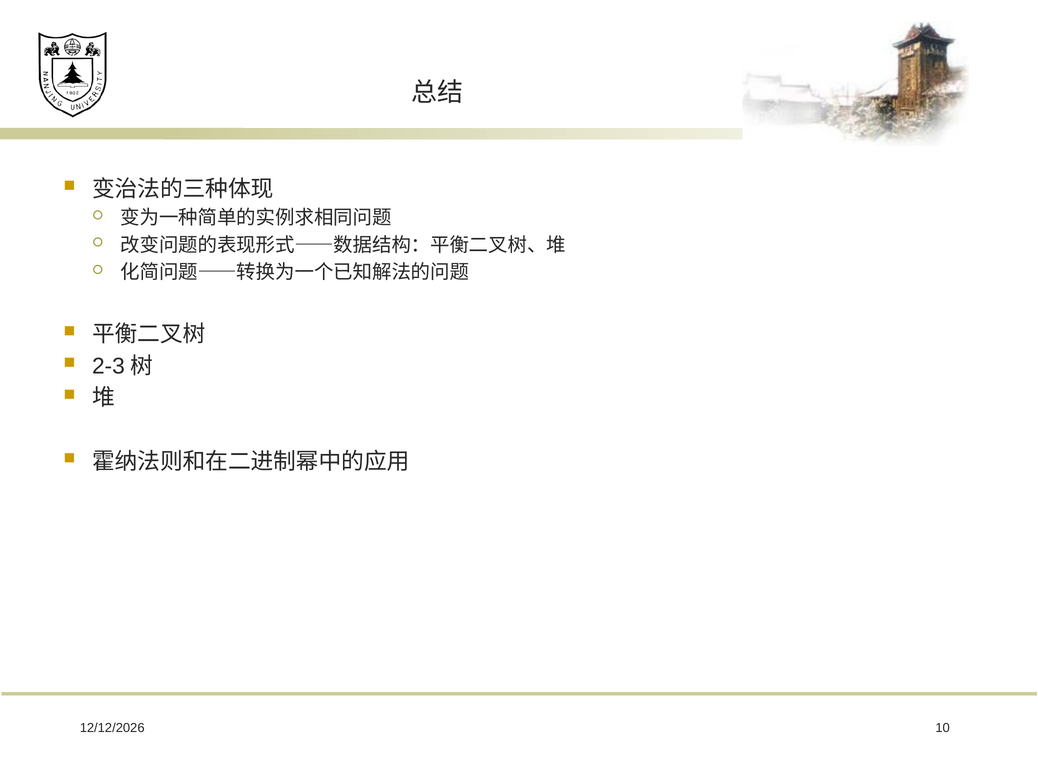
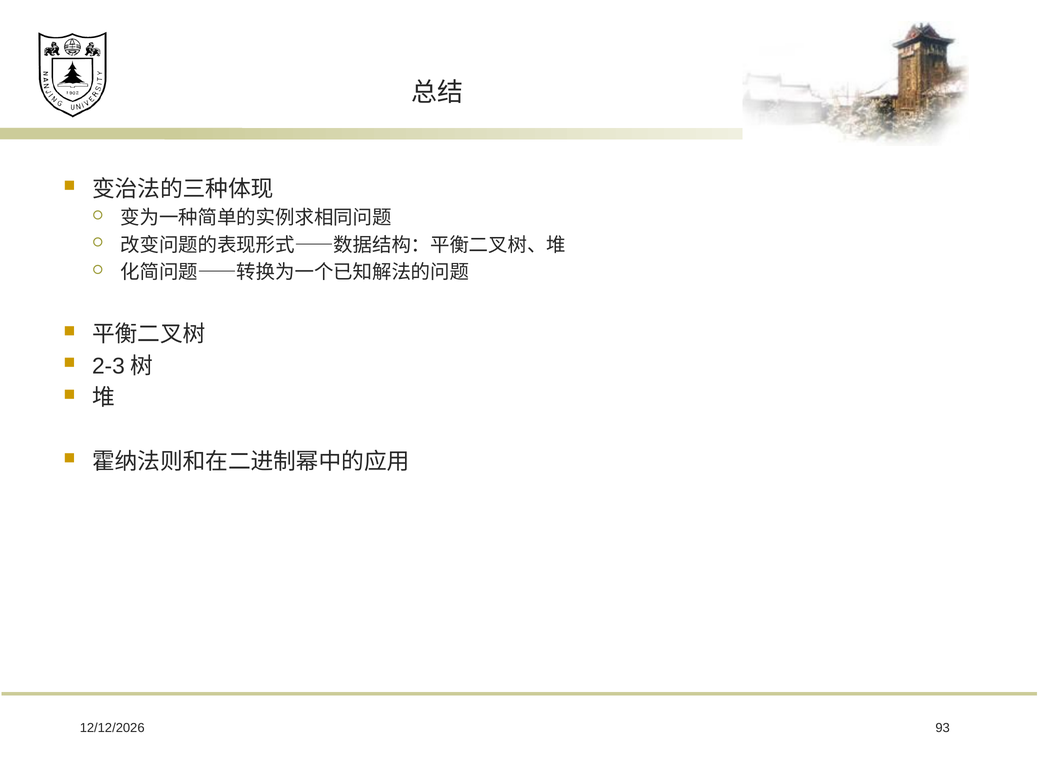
10: 10 -> 93
